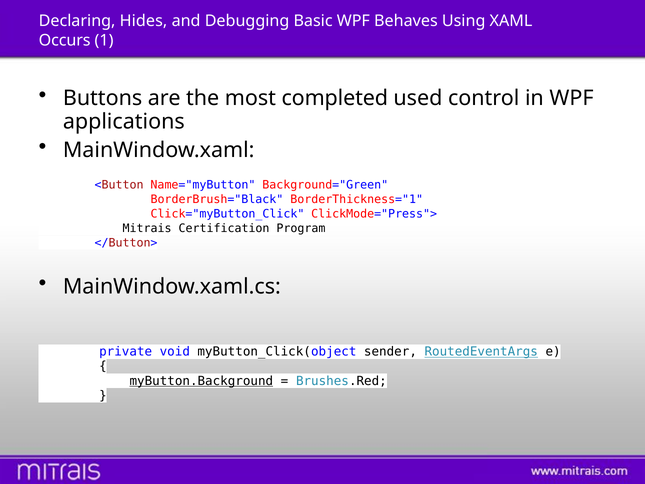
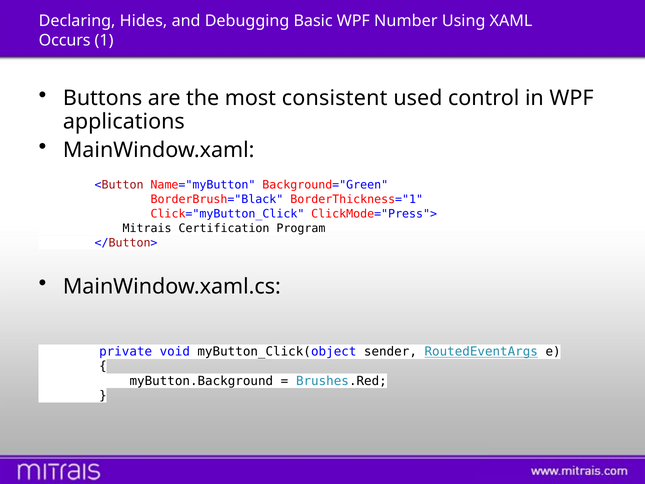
Behaves: Behaves -> Number
completed: completed -> consistent
myButton.Background underline: present -> none
